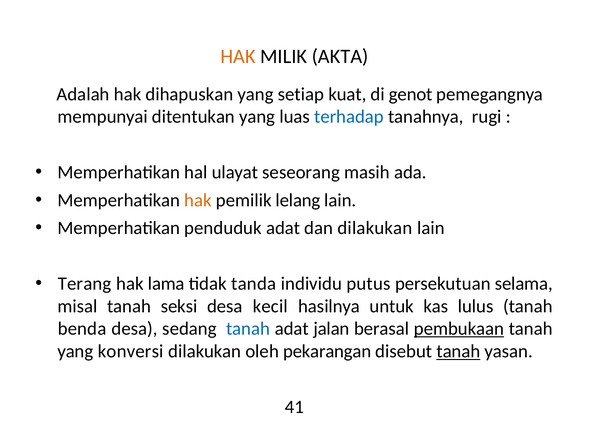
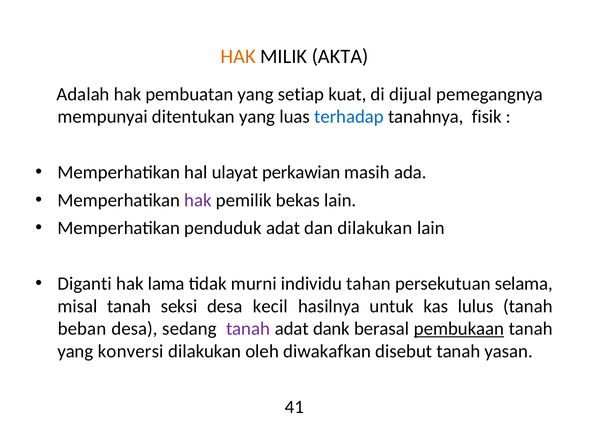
dihapuskan: dihapuskan -> pembuatan
genot: genot -> dijual
rugi: rugi -> fisik
seseorang: seseorang -> perkawian
hak at (198, 200) colour: orange -> purple
lelang: lelang -> bekas
Terang: Terang -> Diganti
tanda: tanda -> murni
putus: putus -> tahan
benda: benda -> beban
tanah at (248, 329) colour: blue -> purple
jalan: jalan -> dank
pekarangan: pekarangan -> diwakafkan
tanah at (458, 351) underline: present -> none
